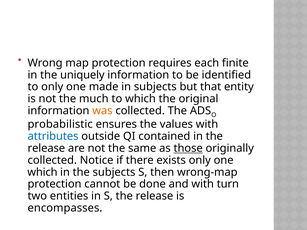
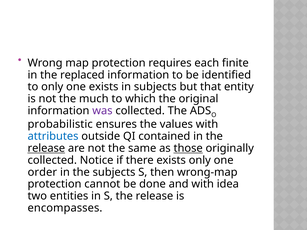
uniquely: uniquely -> replaced
one made: made -> exists
was colour: orange -> purple
release at (46, 148) underline: none -> present
which at (42, 172): which -> order
turn: turn -> idea
